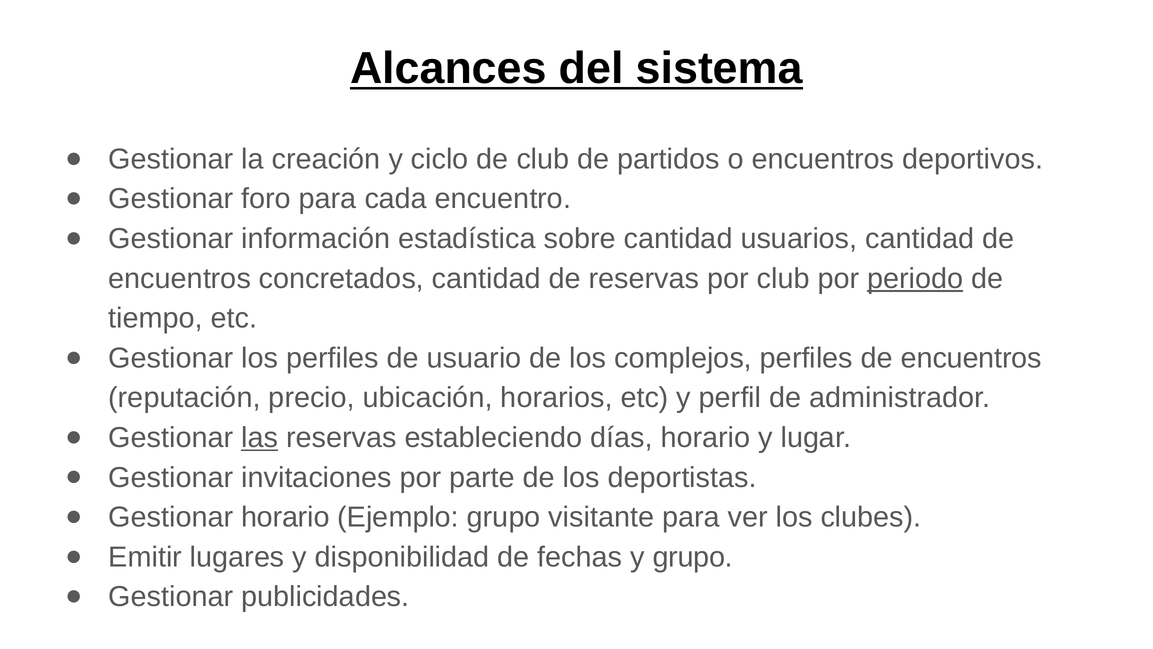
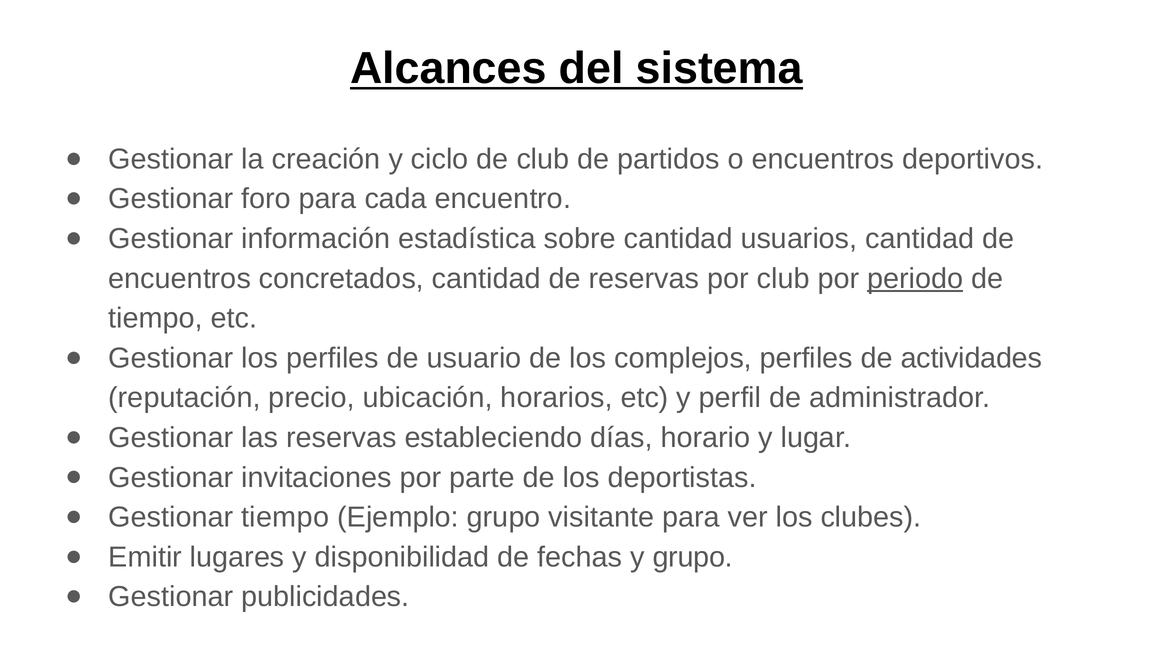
perfiles de encuentros: encuentros -> actividades
las underline: present -> none
Gestionar horario: horario -> tiempo
